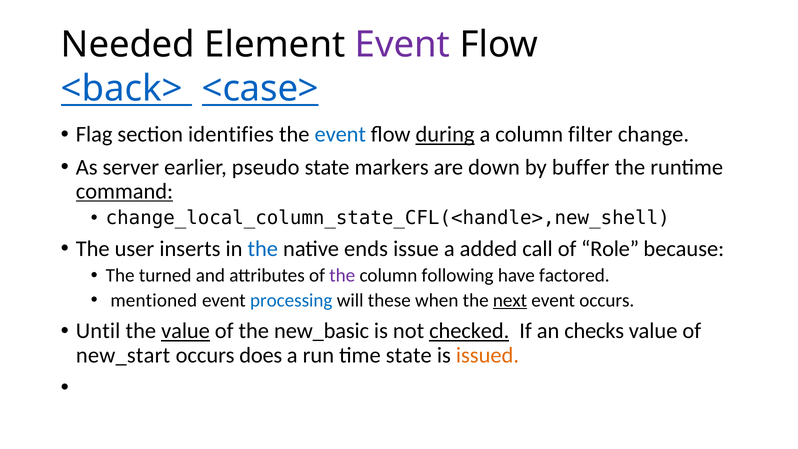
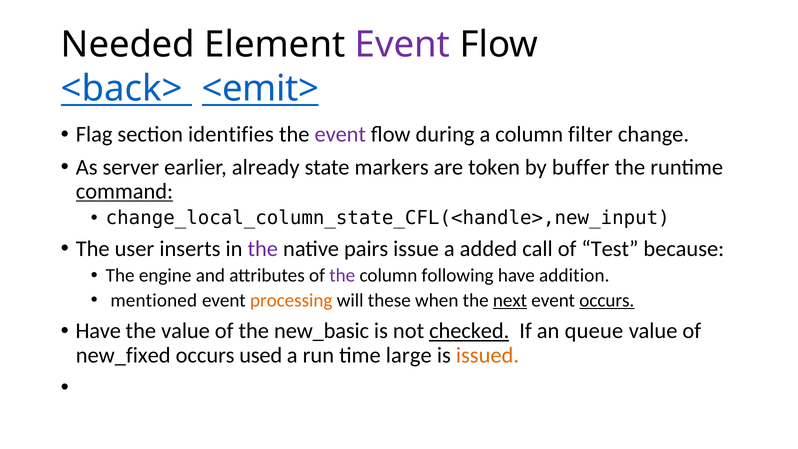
<case>: <case> -> <emit>
event at (340, 134) colour: blue -> purple
during underline: present -> none
pseudo: pseudo -> already
down: down -> token
change_local_column_state_CFL(<handle>,new_shell: change_local_column_state_CFL(<handle>,new_shell -> change_local_column_state_CFL(<handle>,new_input
the at (263, 249) colour: blue -> purple
ends: ends -> pairs
Role: Role -> Test
turned: turned -> engine
factored: factored -> addition
processing colour: blue -> orange
occurs at (607, 300) underline: none -> present
Until at (98, 331): Until -> Have
value at (186, 331) underline: present -> none
checks: checks -> queue
new_start: new_start -> new_fixed
does: does -> used
time state: state -> large
